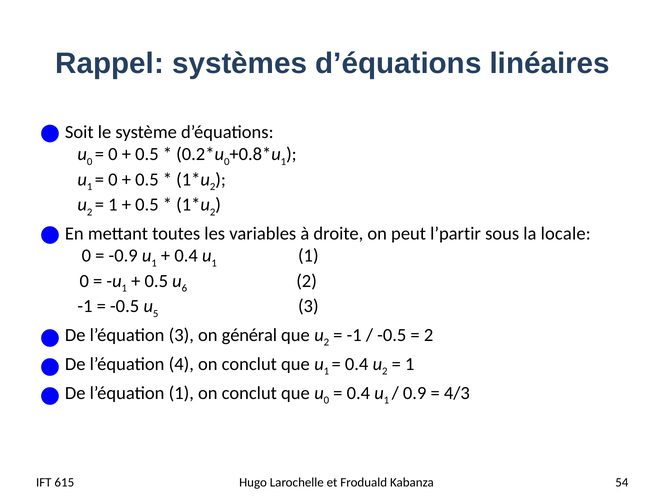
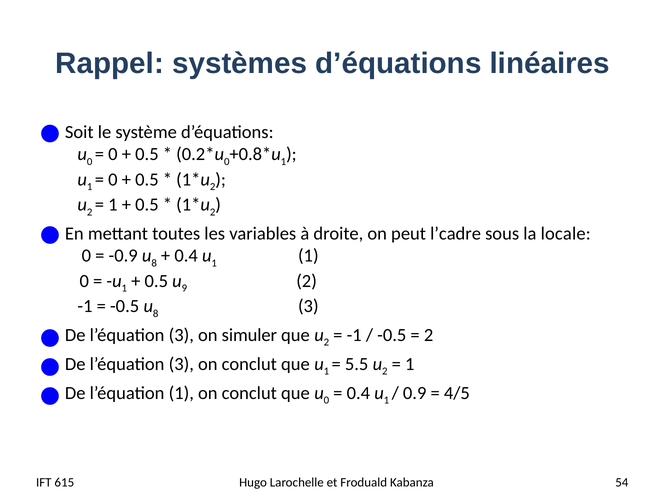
l’partir: l’partir -> l’cadre
1 at (154, 263): 1 -> 8
6: 6 -> 9
5 at (156, 314): 5 -> 8
général: général -> simuler
4 at (181, 365): 4 -> 3
0.4 at (357, 365): 0.4 -> 5.5
4/3: 4/3 -> 4/5
